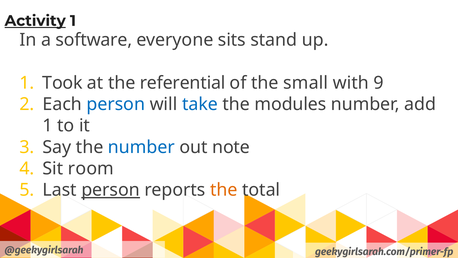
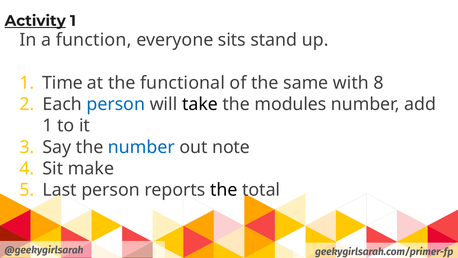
software: software -> function
Took: Took -> Time
referential: referential -> functional
small: small -> same
9: 9 -> 8
take colour: blue -> black
room: room -> make
person at (111, 190) underline: present -> none
the at (224, 190) colour: orange -> black
